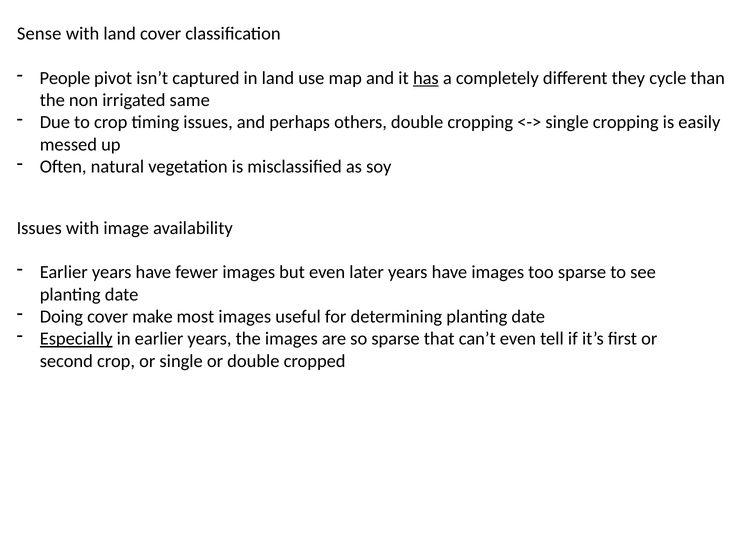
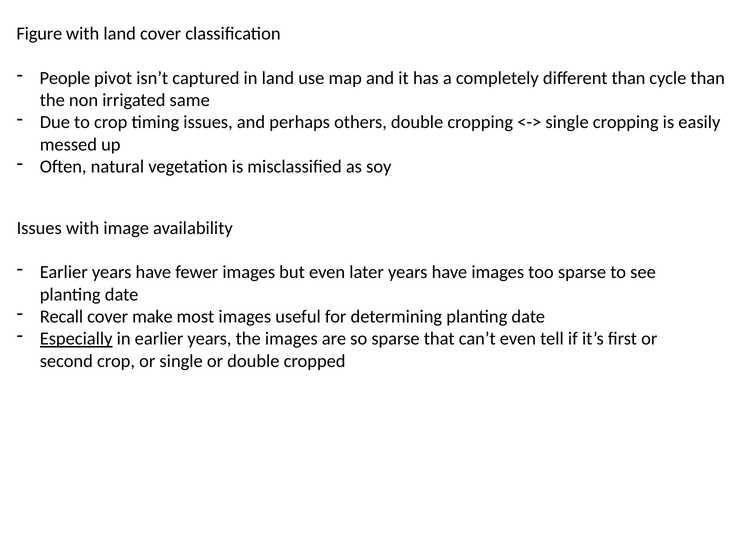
Sense: Sense -> Figure
has underline: present -> none
different they: they -> than
Doing: Doing -> Recall
